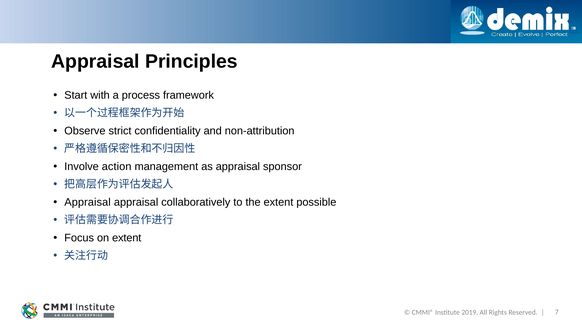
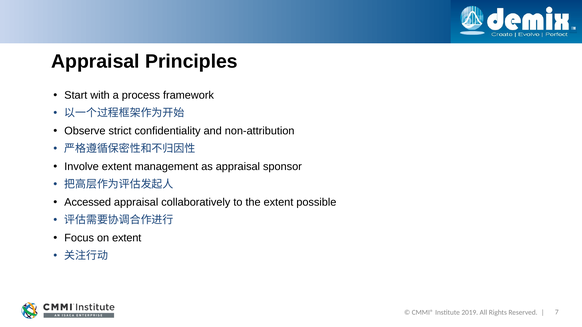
Involve action: action -> extent
Appraisal at (88, 202): Appraisal -> Accessed
